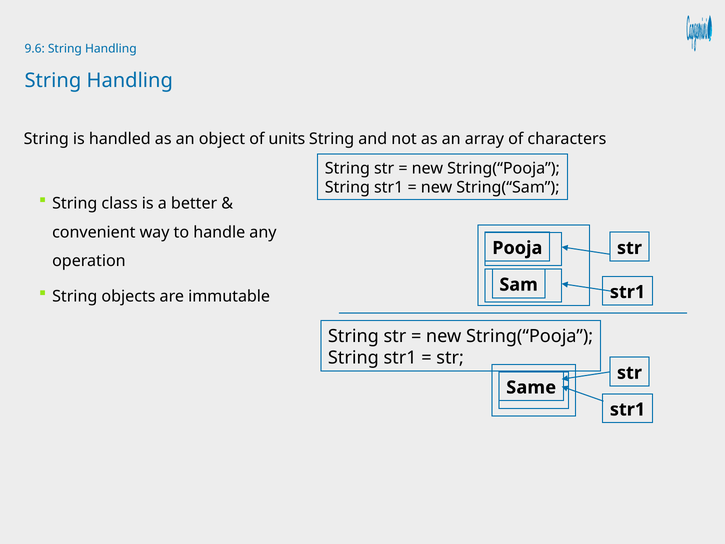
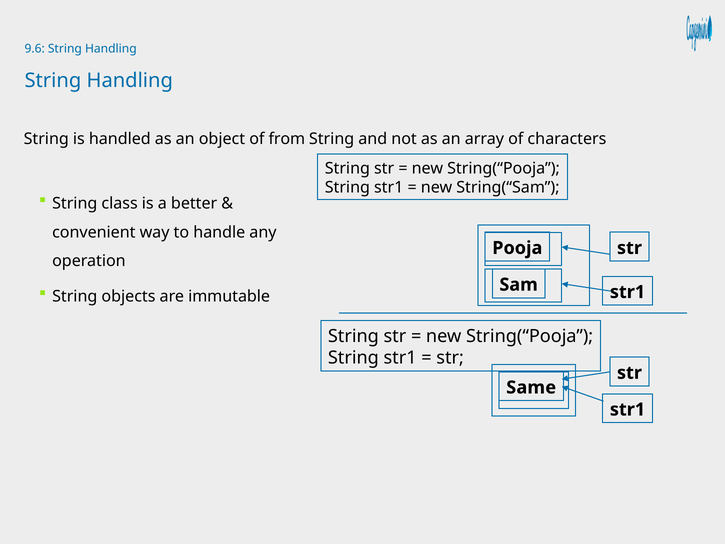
units: units -> from
